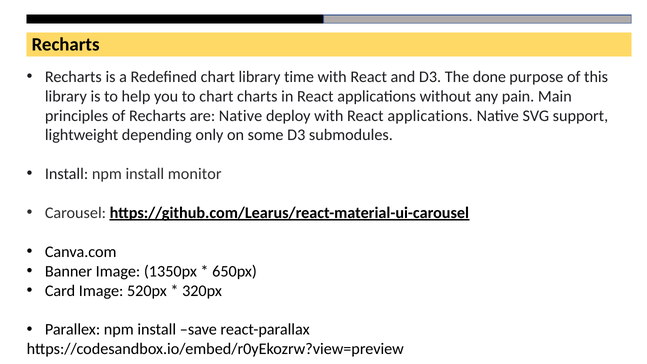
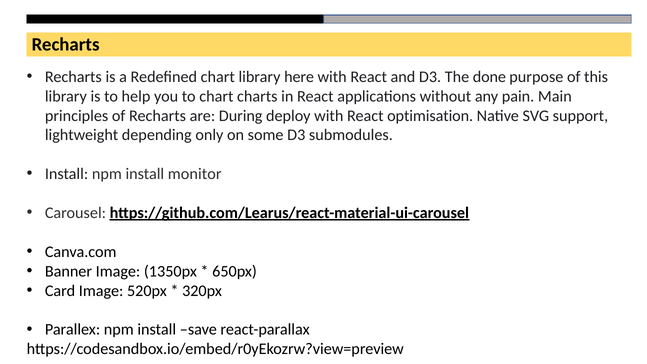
time: time -> here
are Native: Native -> During
with React applications: applications -> optimisation
